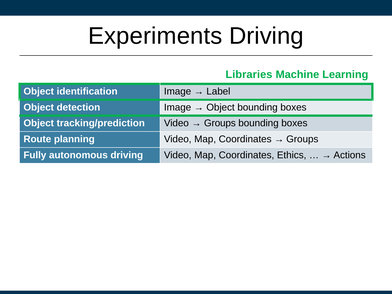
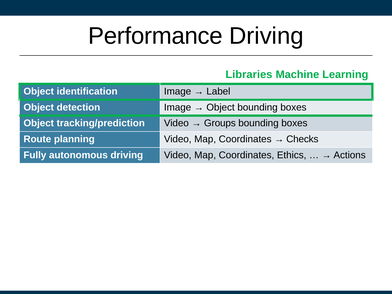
Experiments: Experiments -> Performance
Groups at (302, 139): Groups -> Checks
